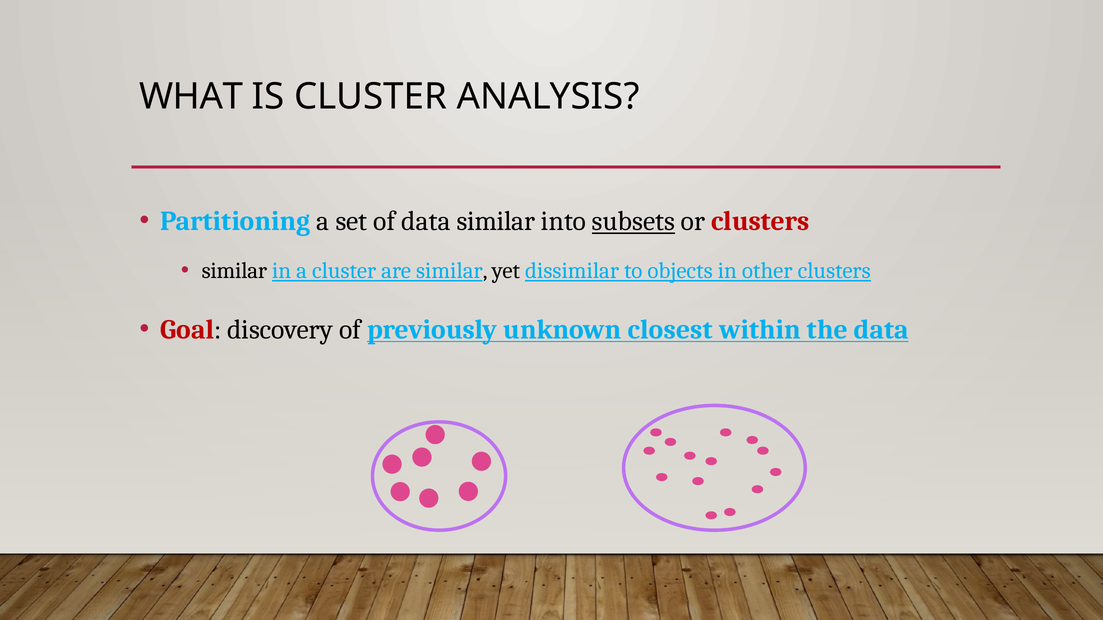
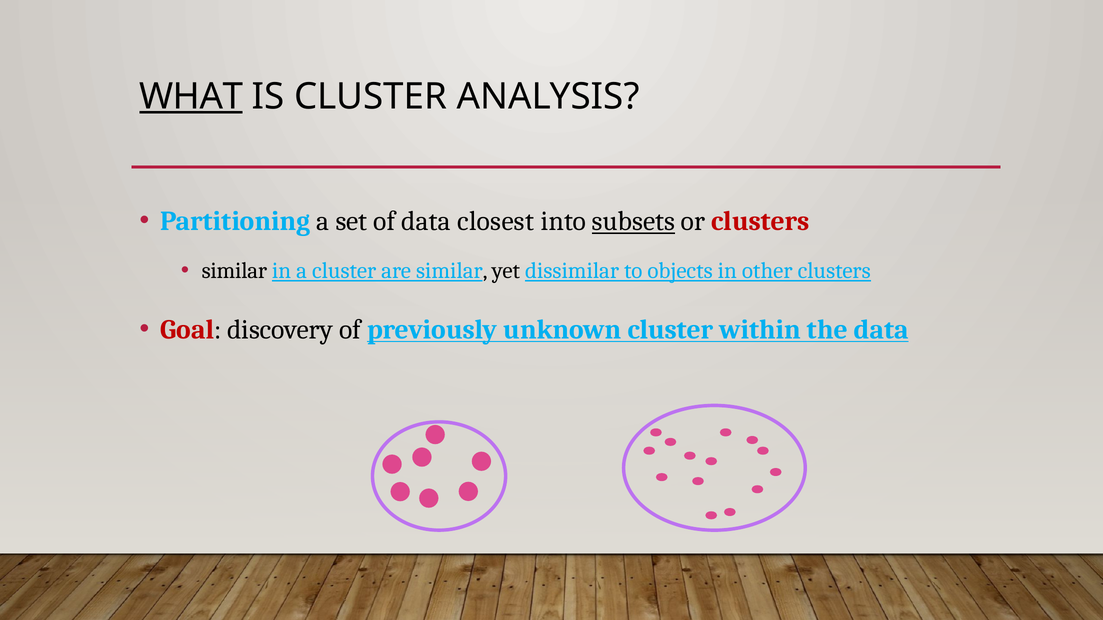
WHAT underline: none -> present
data similar: similar -> closest
unknown closest: closest -> cluster
